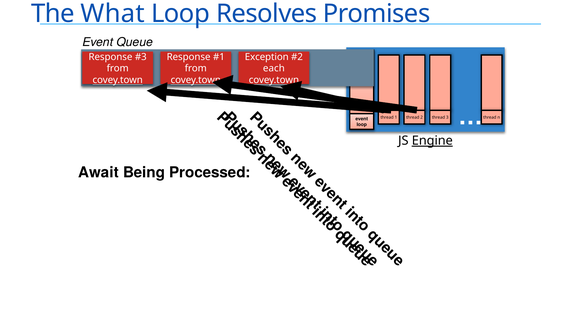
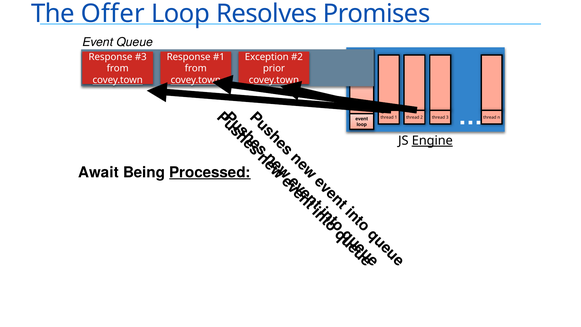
What: What -> Offer
each: each -> prior
Processed underline: none -> present
